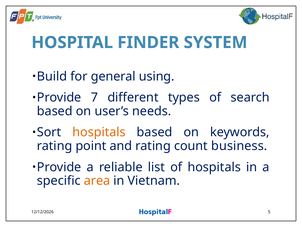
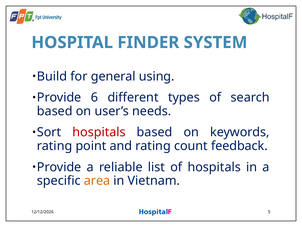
7: 7 -> 6
hospitals at (99, 132) colour: orange -> red
business: business -> feedback
